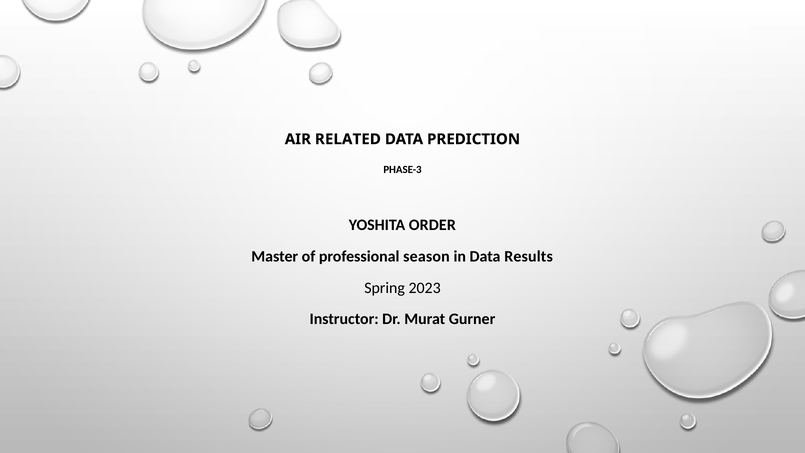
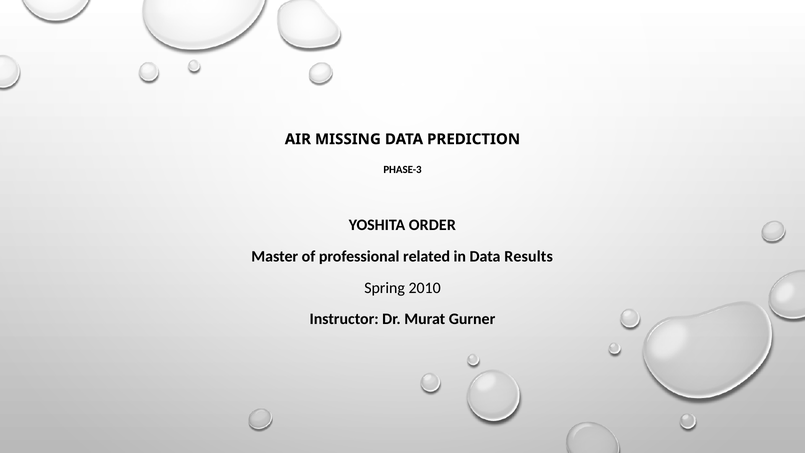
RELATED: RELATED -> MISSING
season: season -> related
2023: 2023 -> 2010
